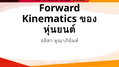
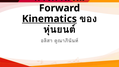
Kinematics underline: none -> present
